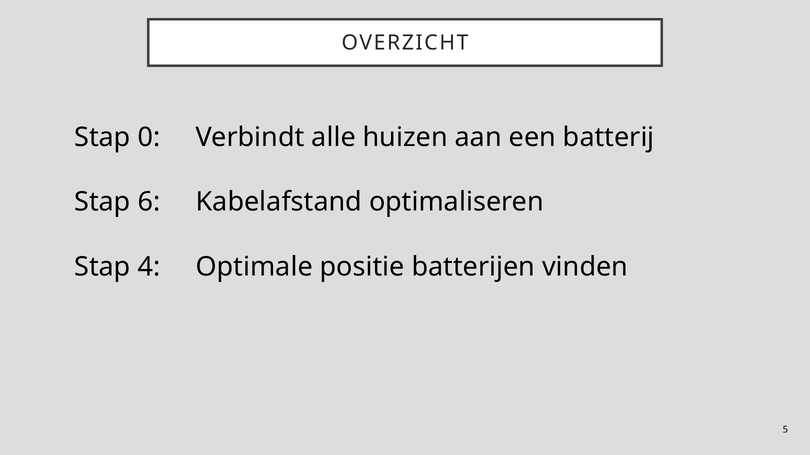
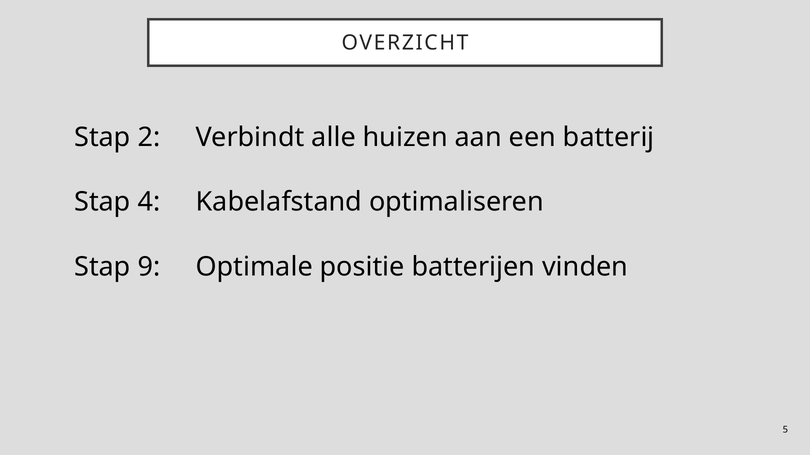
0: 0 -> 2
6: 6 -> 4
4: 4 -> 9
